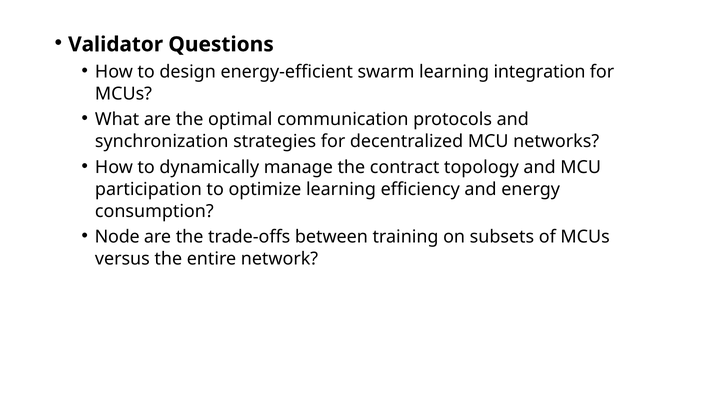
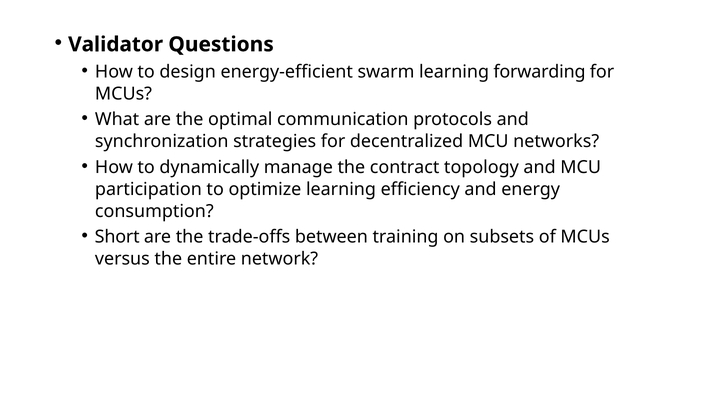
integration: integration -> forwarding
Node: Node -> Short
